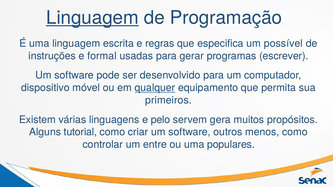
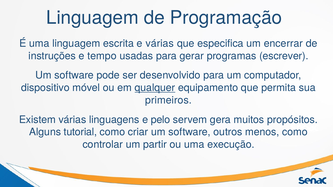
Linguagem at (92, 18) underline: present -> none
e regras: regras -> várias
possível: possível -> encerrar
formal: formal -> tempo
entre: entre -> partir
populares: populares -> execução
